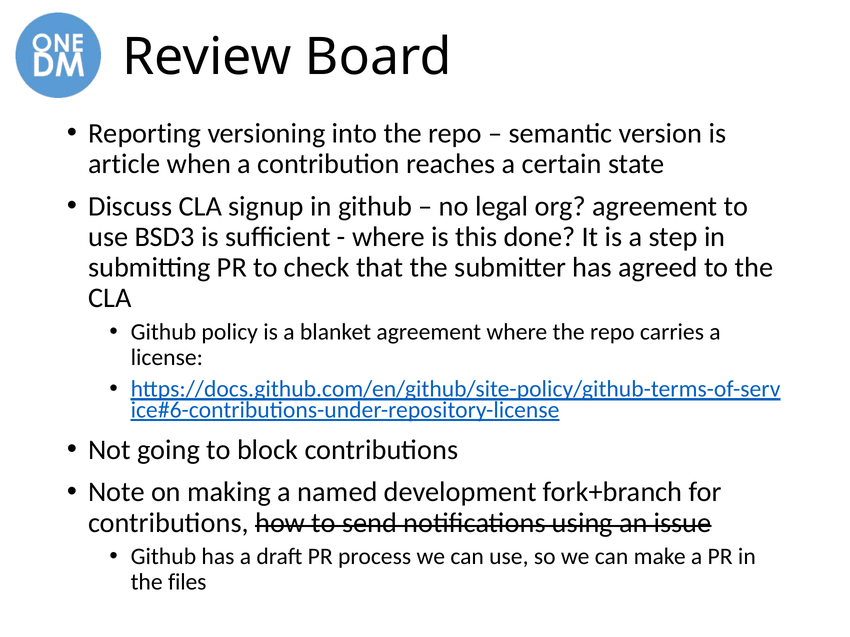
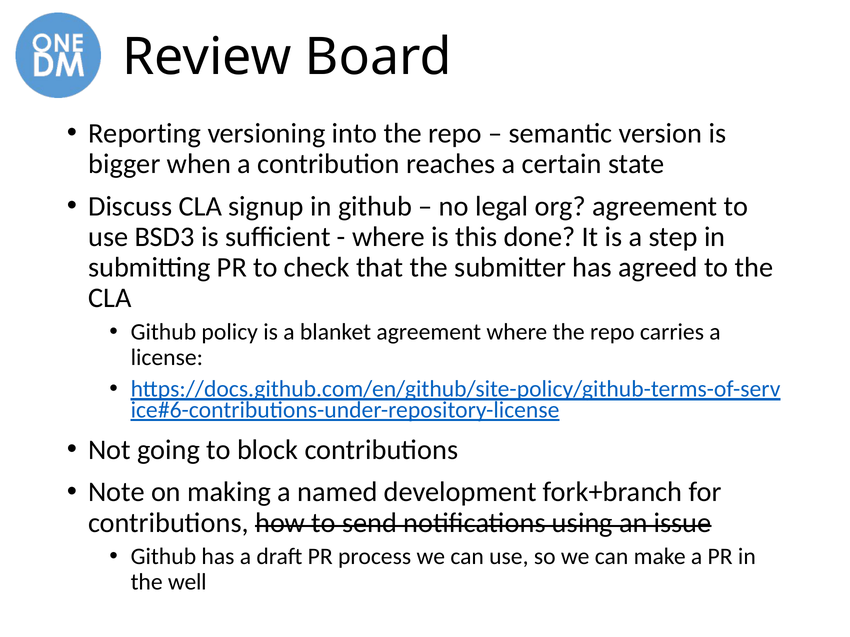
article: article -> bigger
files: files -> well
